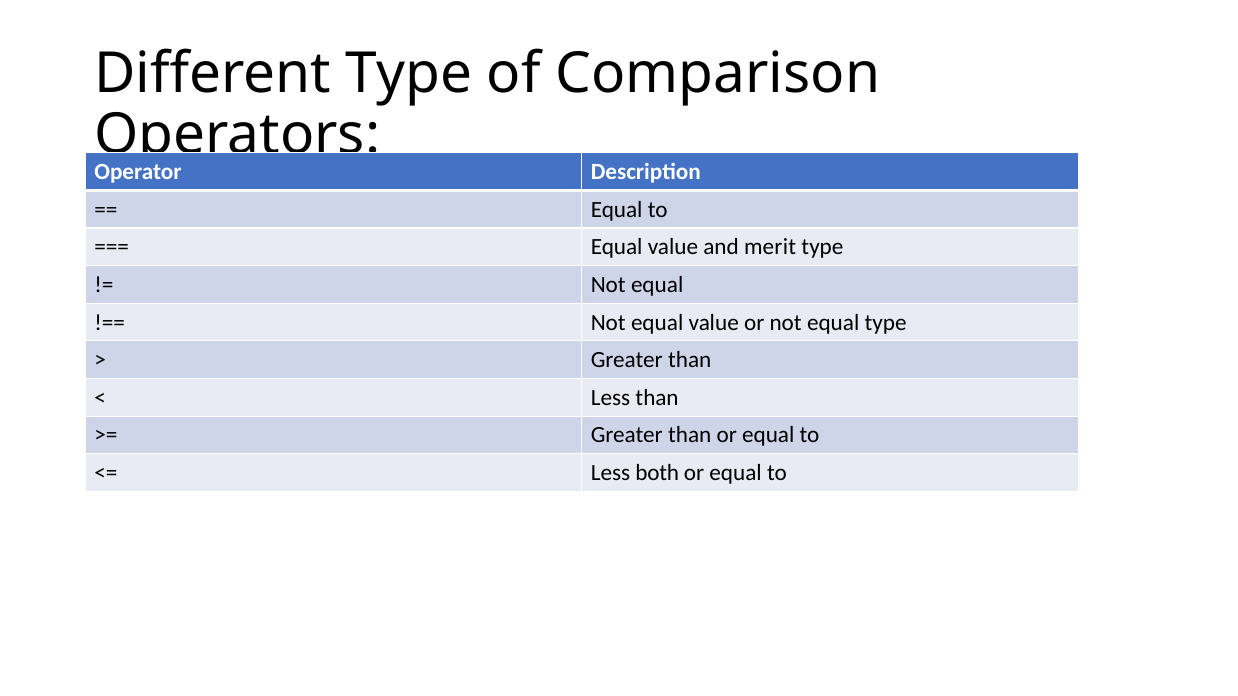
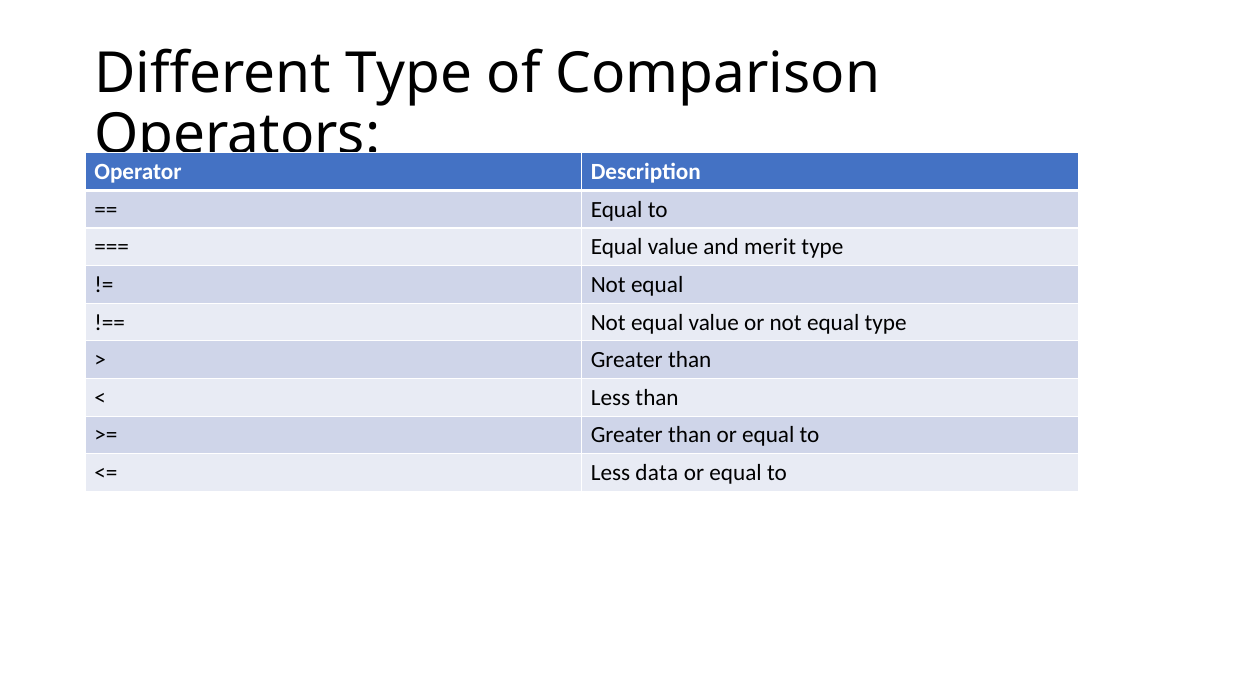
both: both -> data
